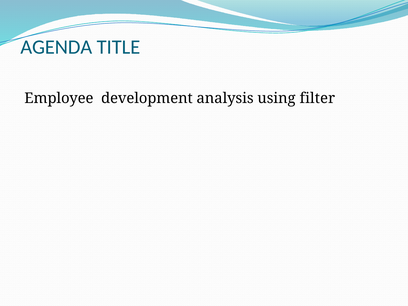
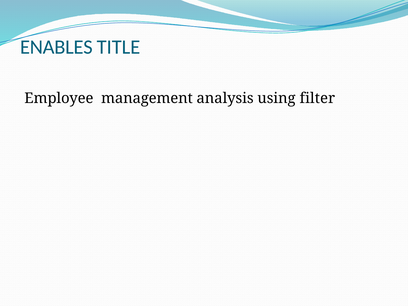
AGENDA: AGENDA -> ENABLES
development: development -> management
